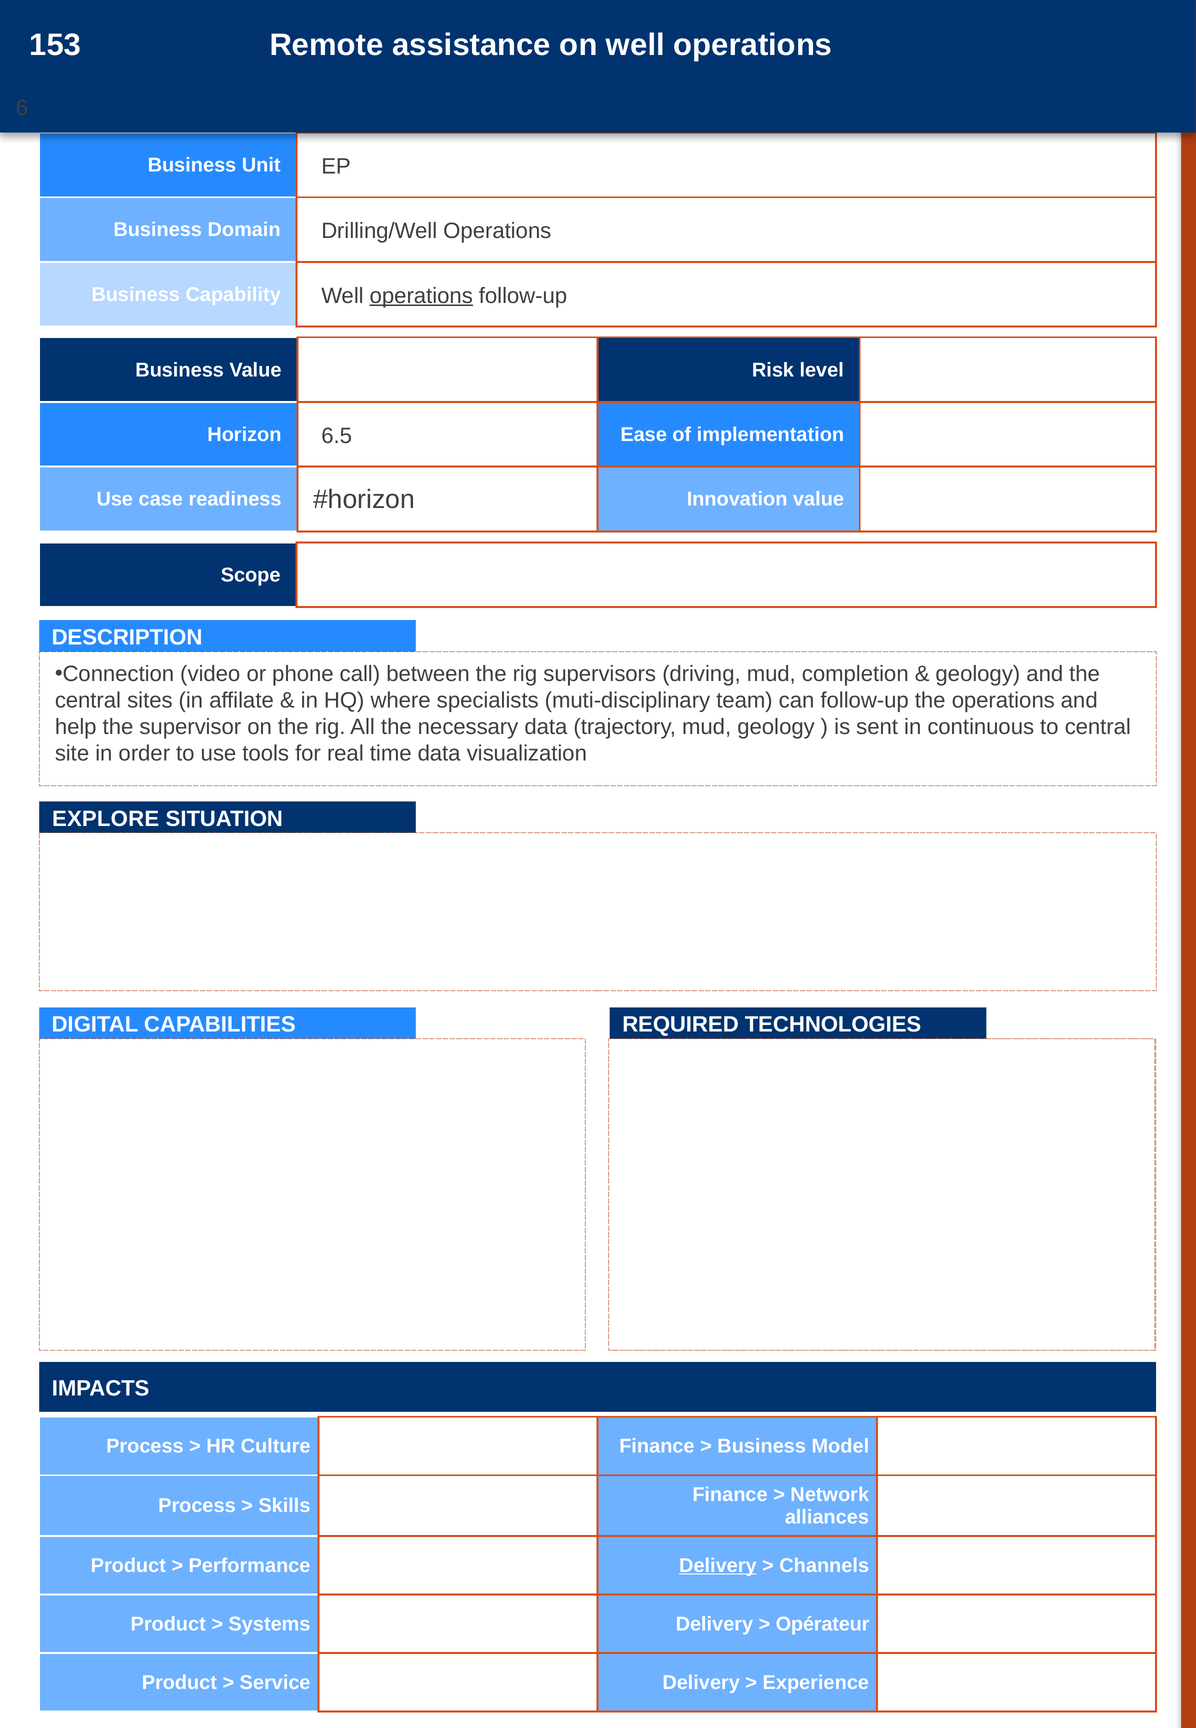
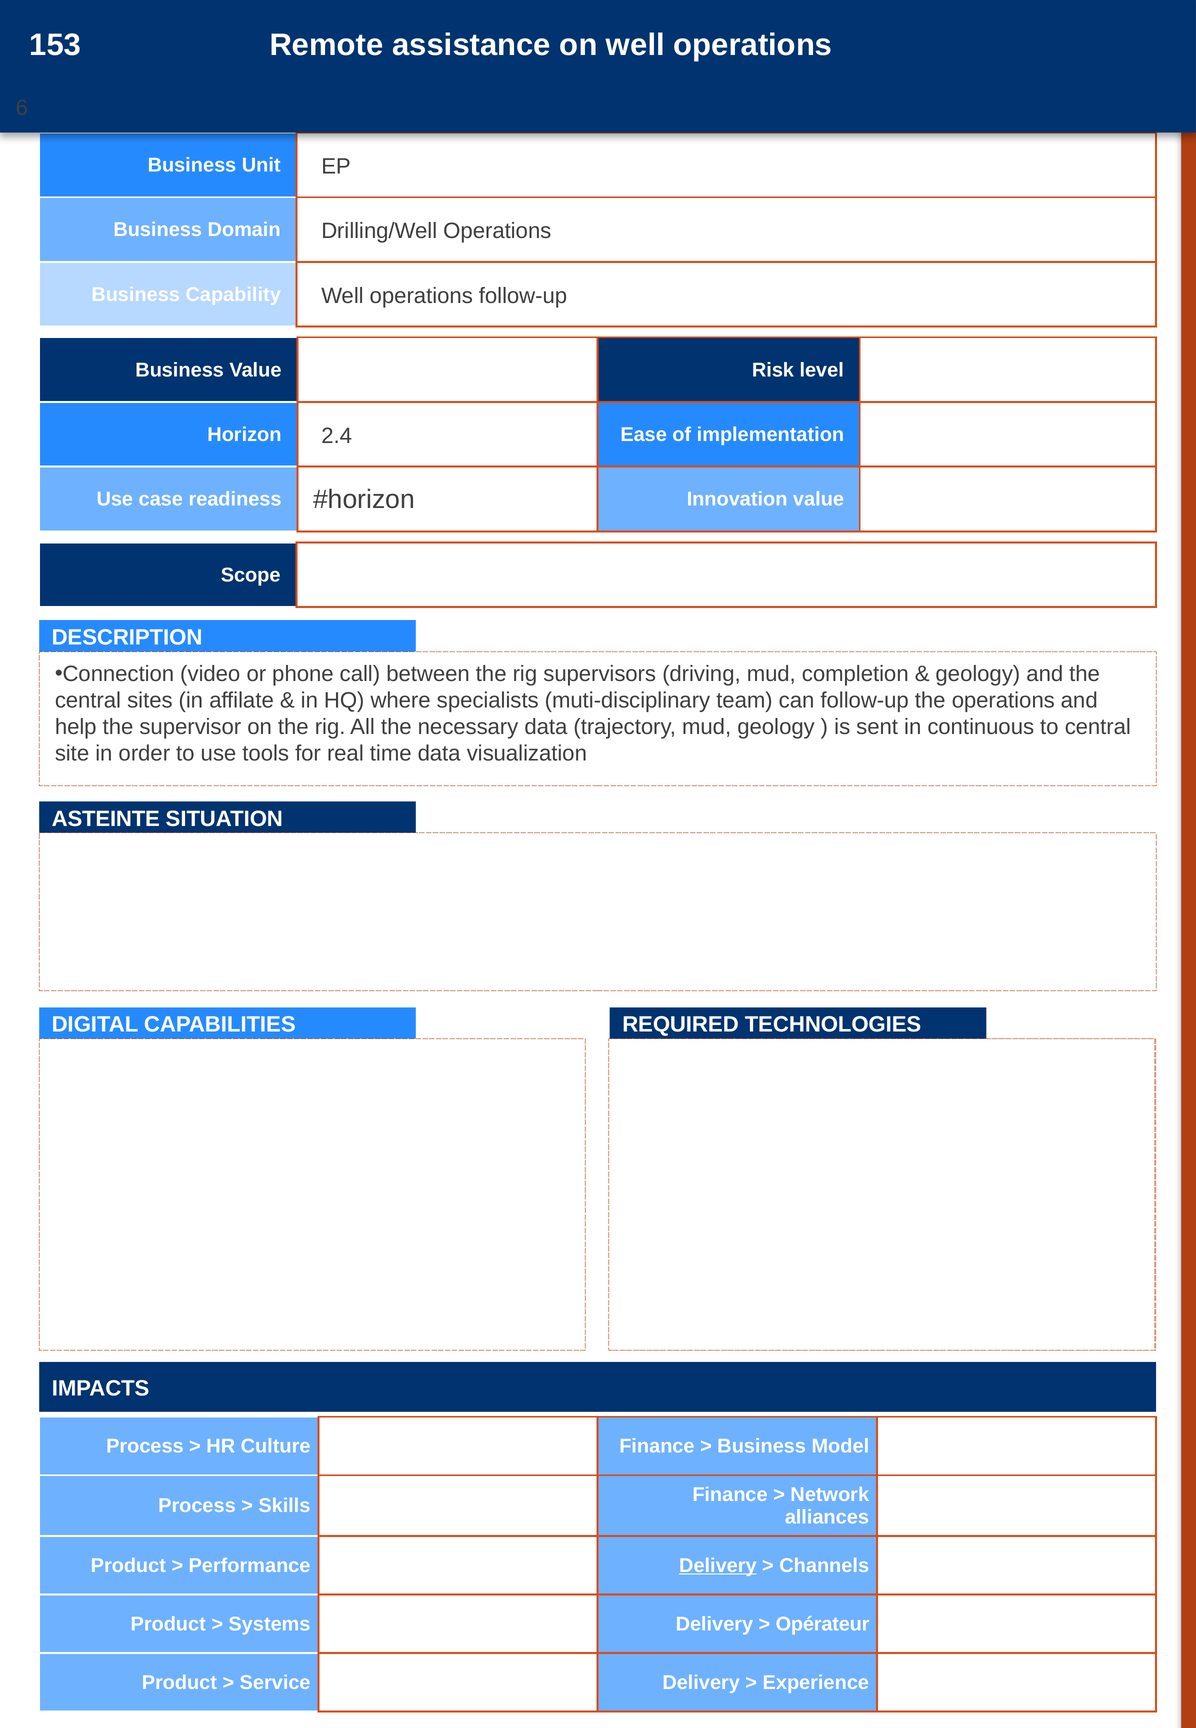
operations at (421, 296) underline: present -> none
6.5: 6.5 -> 2.4
EXPLORE: EXPLORE -> ASTEINTE
